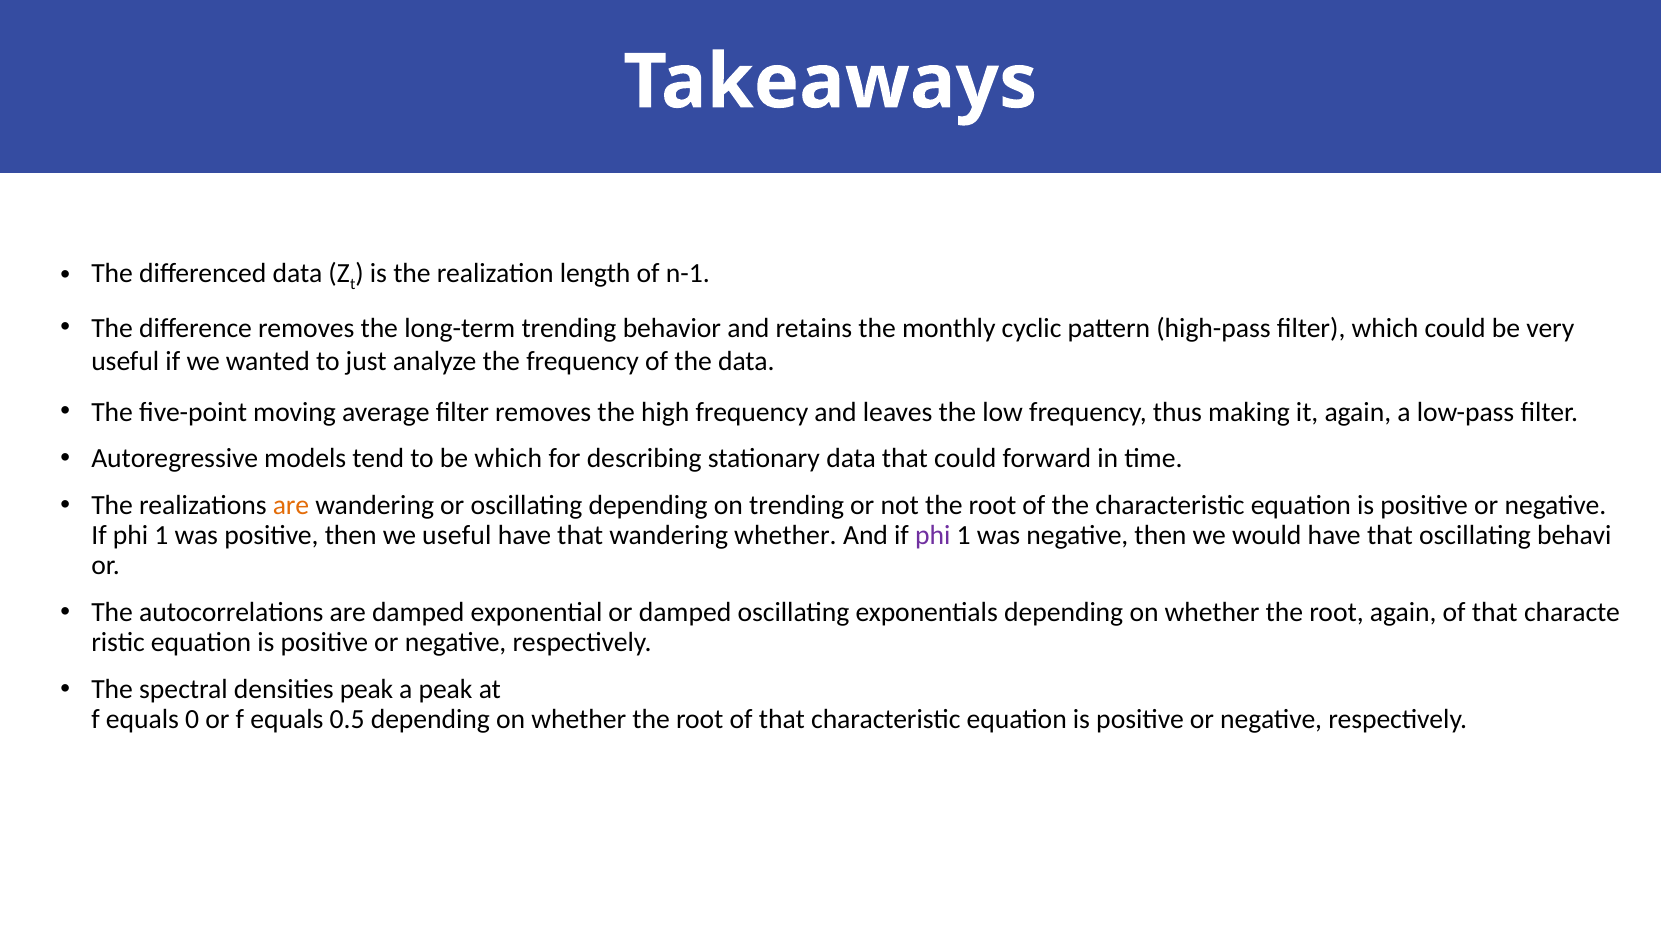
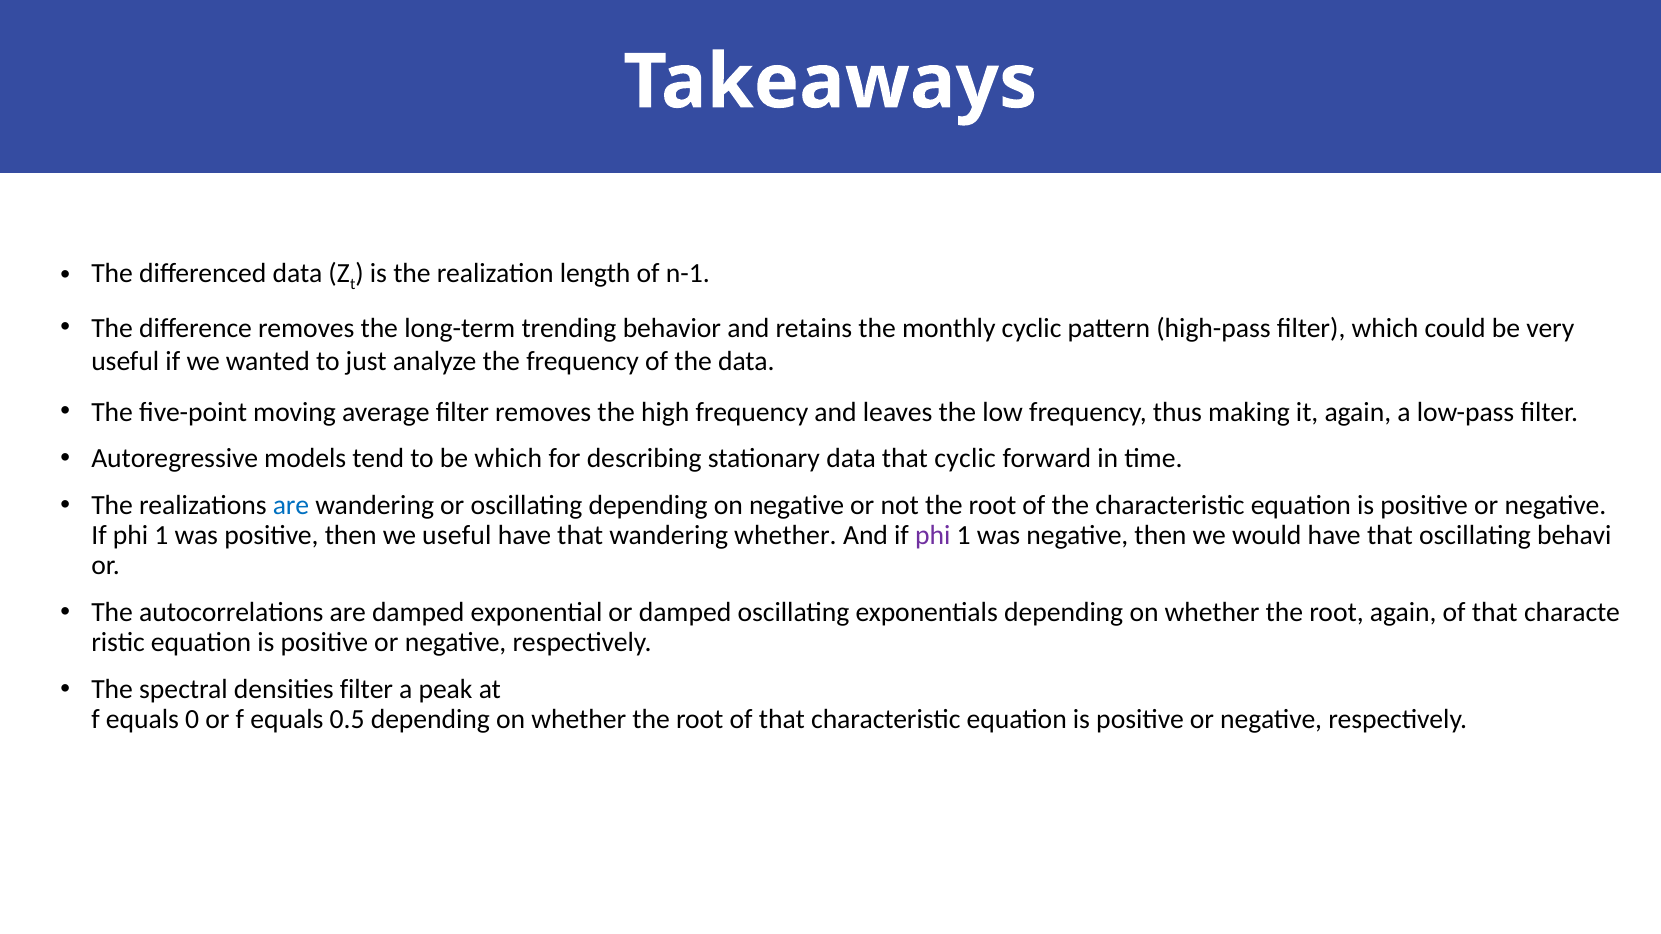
that could: could -> cyclic
are at (291, 506) colour: orange -> blue
on trending: trending -> negative
densities peak: peak -> filter
